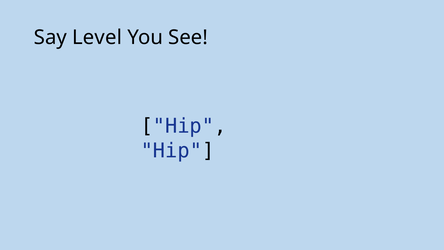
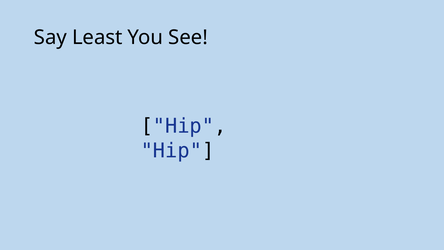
Level: Level -> Least
